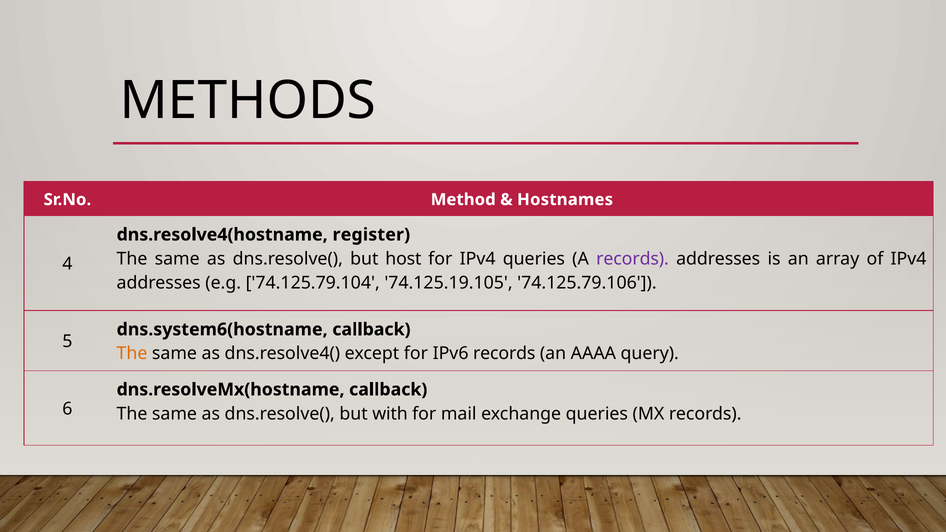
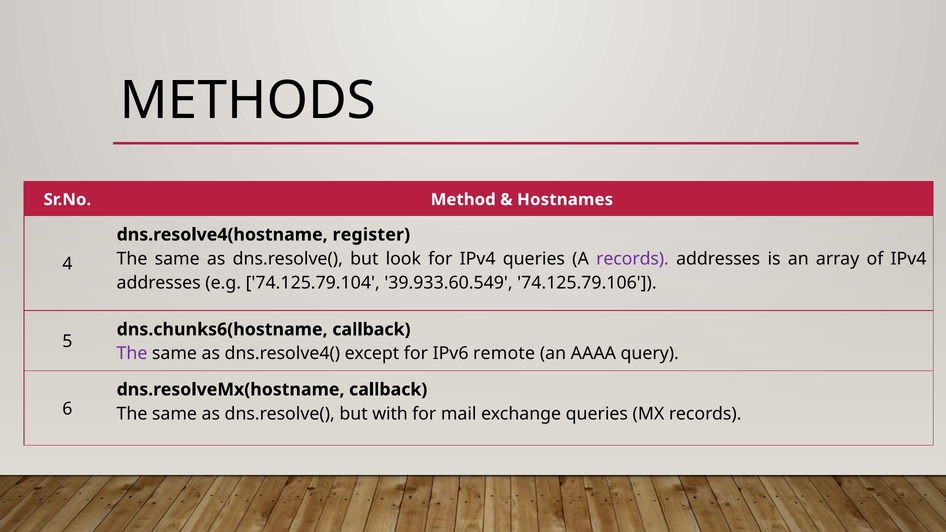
host: host -> look
74.125.19.105: 74.125.19.105 -> 39.933.60.549
dns.system6(hostname: dns.system6(hostname -> dns.chunks6(hostname
The at (132, 354) colour: orange -> purple
IPv6 records: records -> remote
